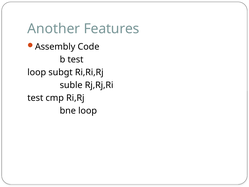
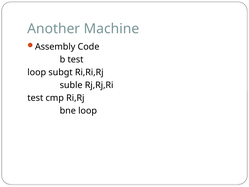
Features: Features -> Machine
